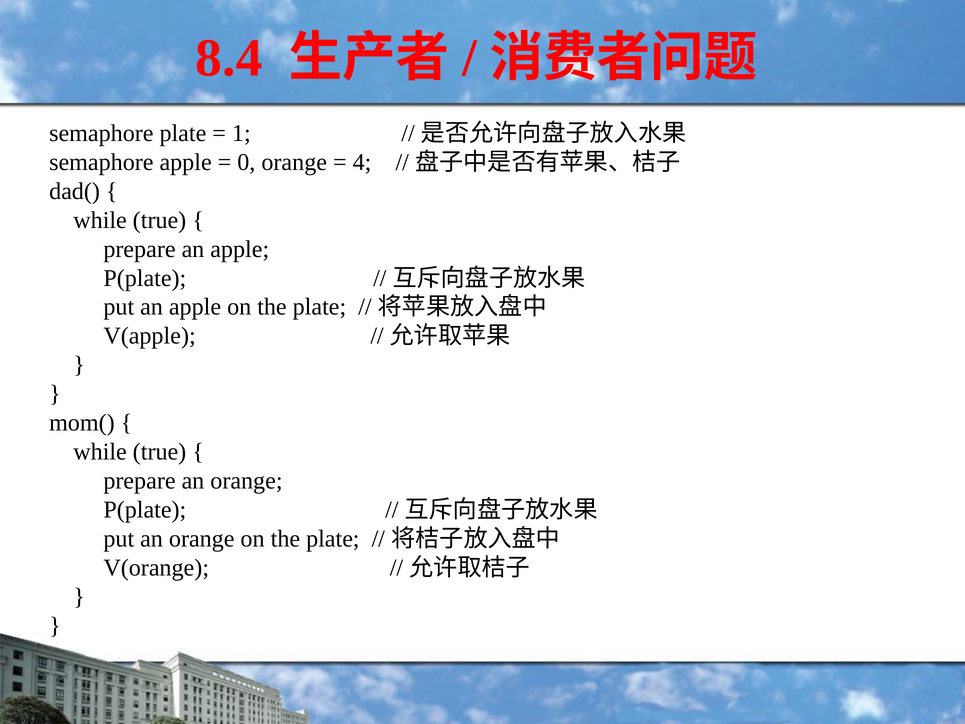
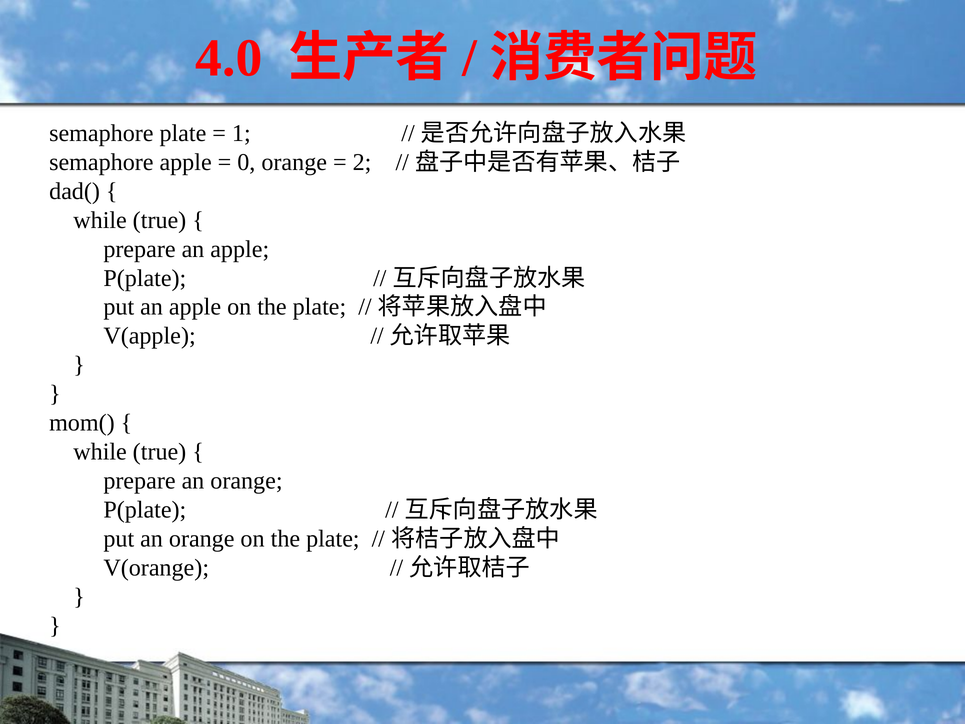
8.4: 8.4 -> 4.0
4: 4 -> 2
